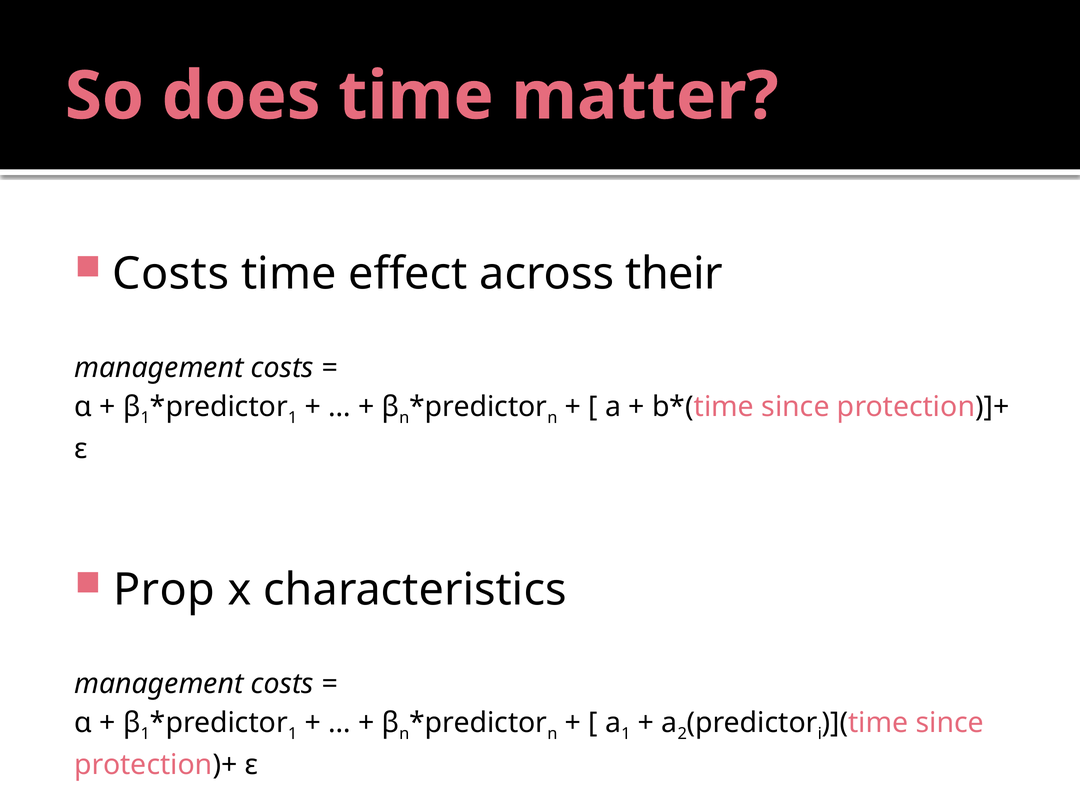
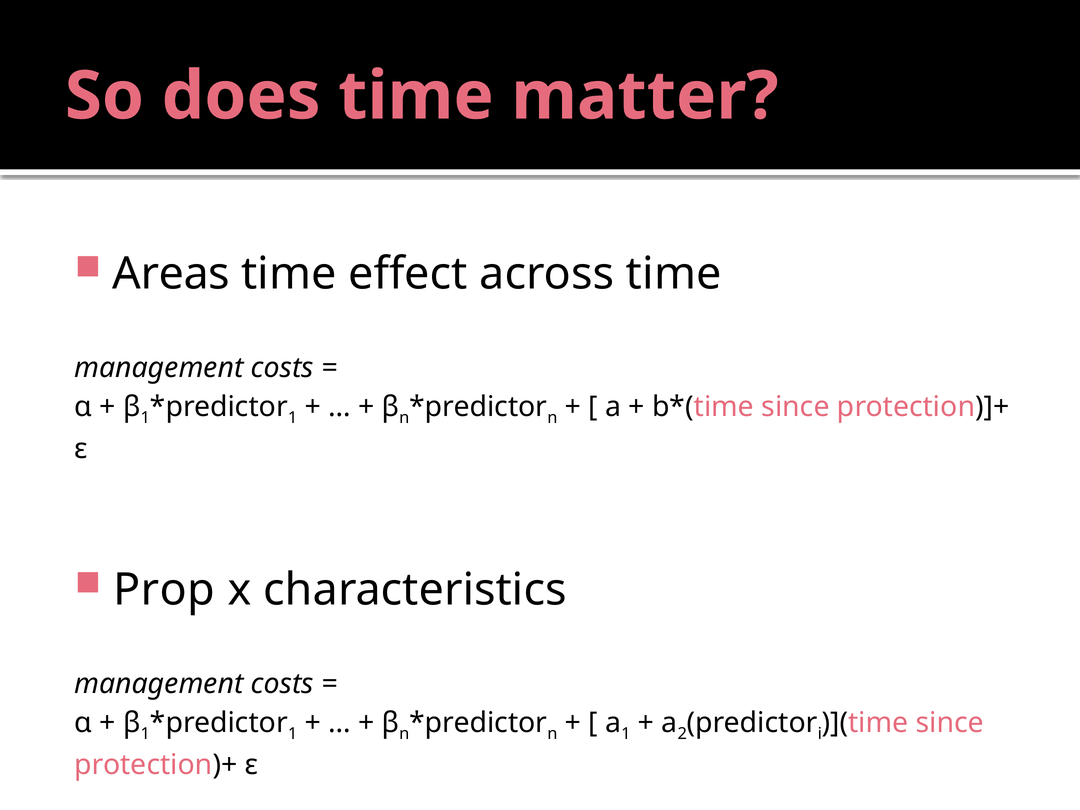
Costs at (171, 274): Costs -> Areas
across their: their -> time
